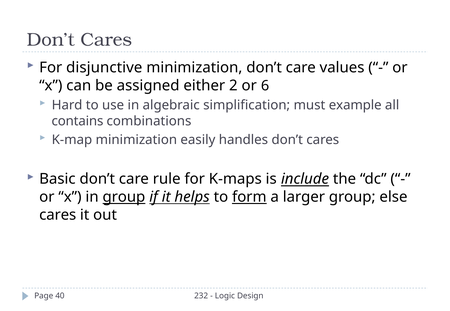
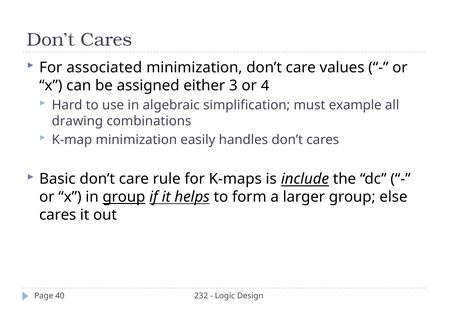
disjunctive: disjunctive -> associated
2: 2 -> 3
6: 6 -> 4
contains: contains -> drawing
form underline: present -> none
